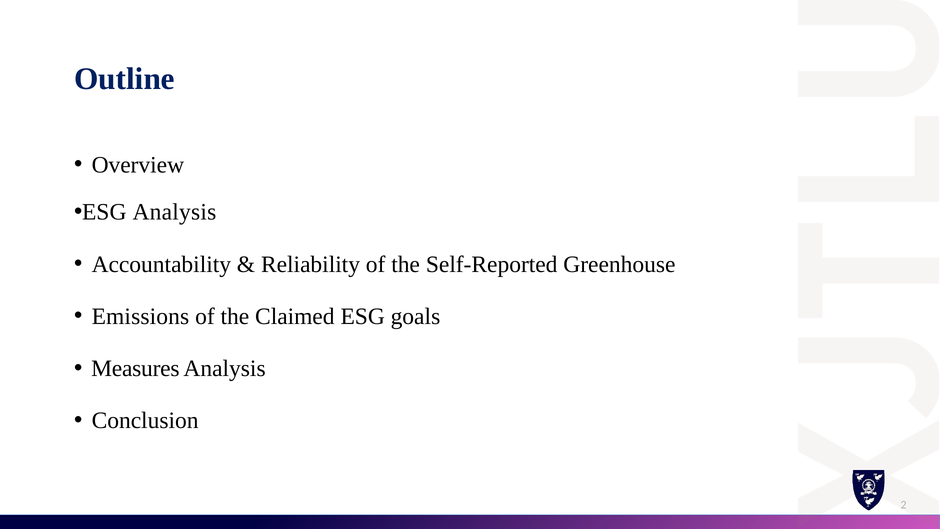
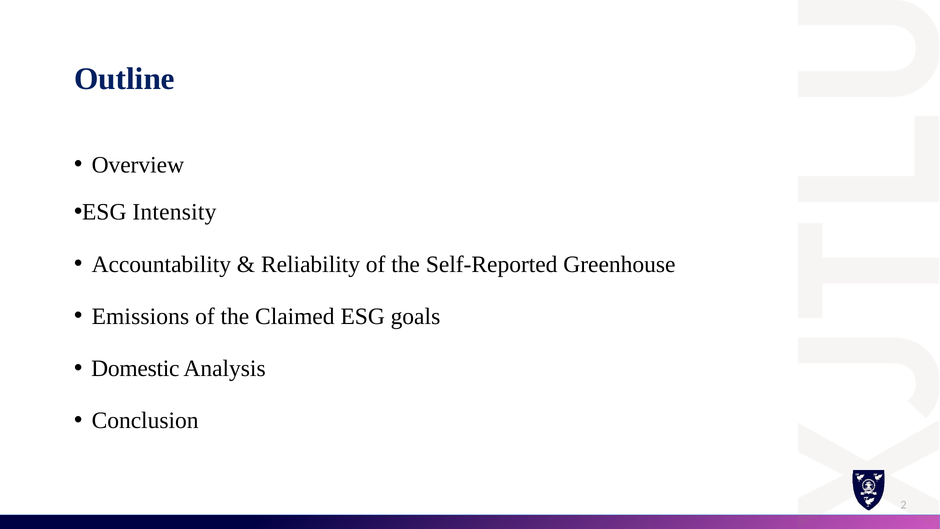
ESG Analysis: Analysis -> Intensity
Measures: Measures -> Domestic
